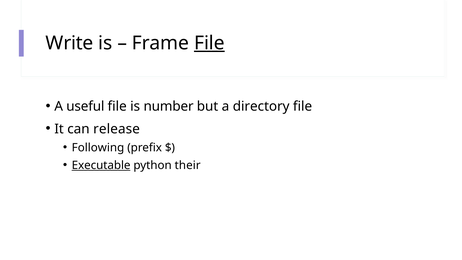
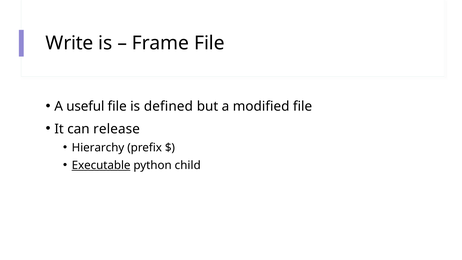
File at (209, 43) underline: present -> none
number: number -> defined
directory: directory -> modified
Following: Following -> Hierarchy
their: their -> child
